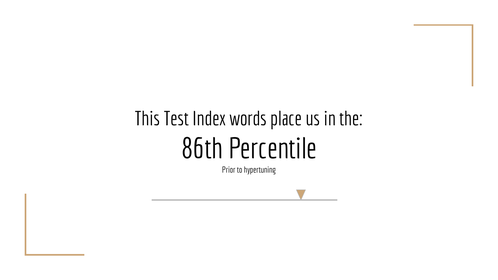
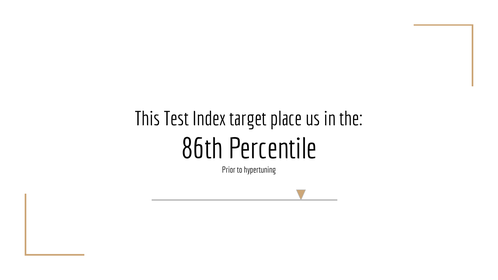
words: words -> target
